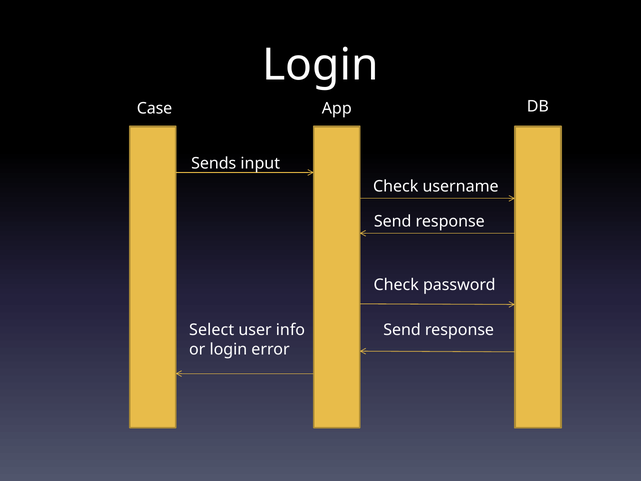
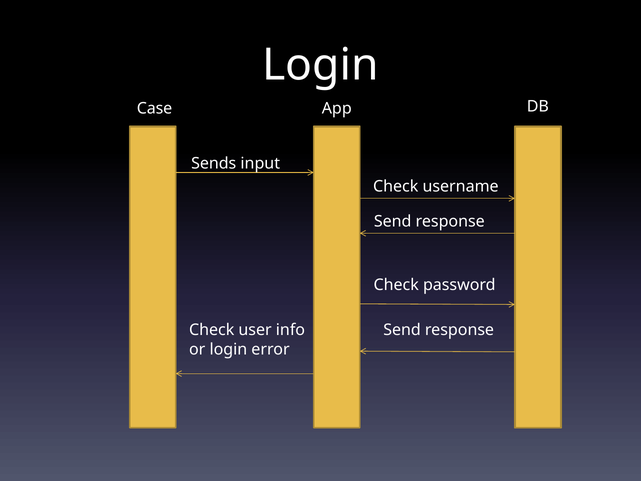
Select at (212, 330): Select -> Check
